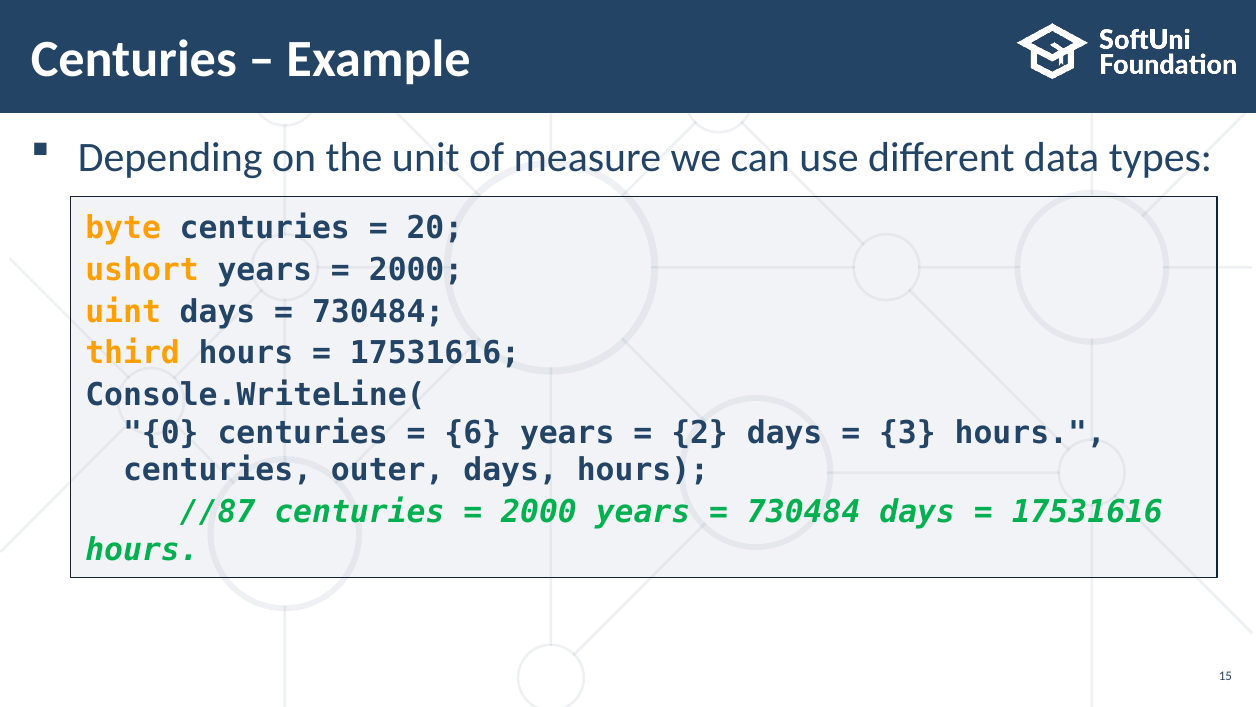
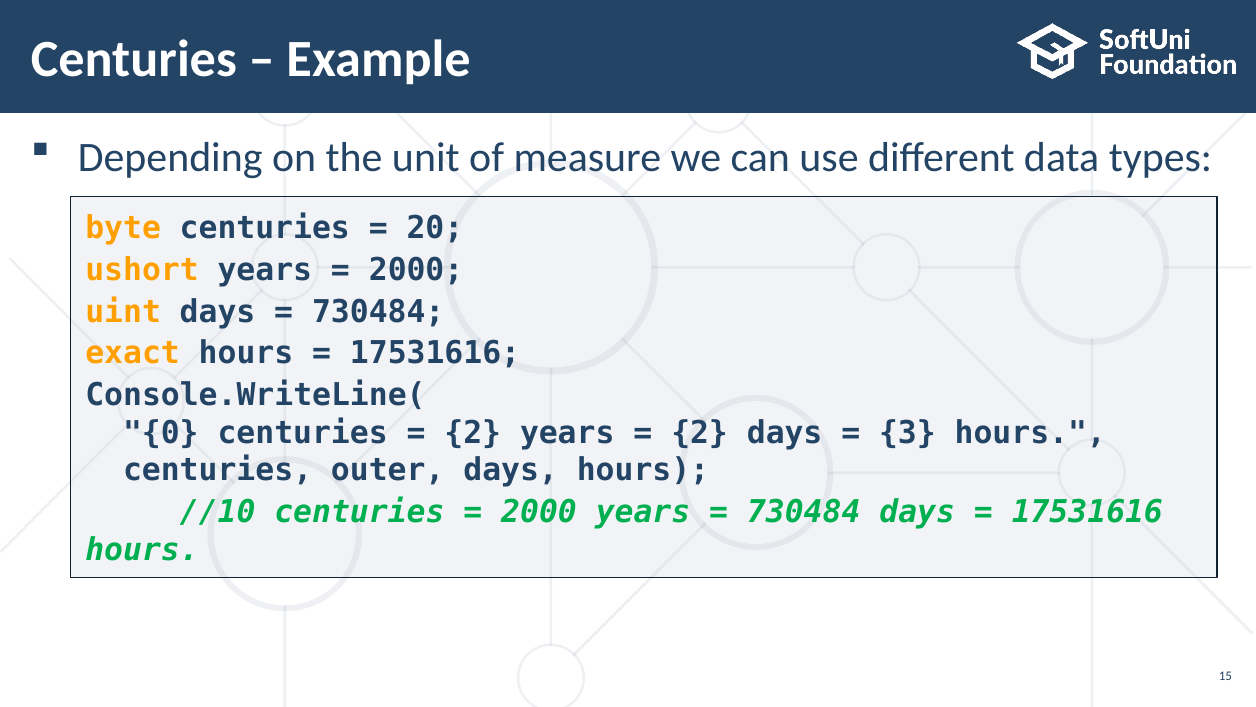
third: third -> exact
6 at (473, 433): 6 -> 2
//87: //87 -> //10
